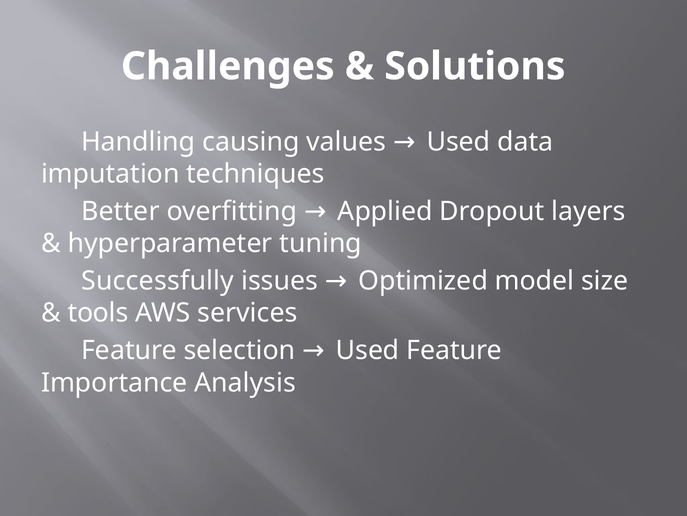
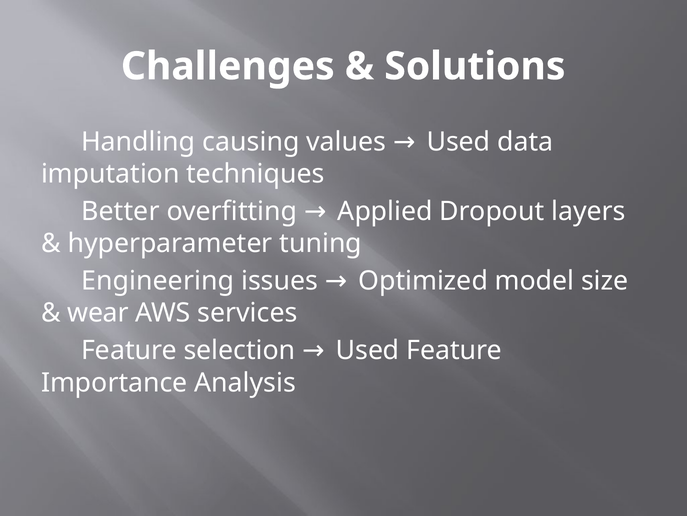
Successfully: Successfully -> Engineering
tools: tools -> wear
